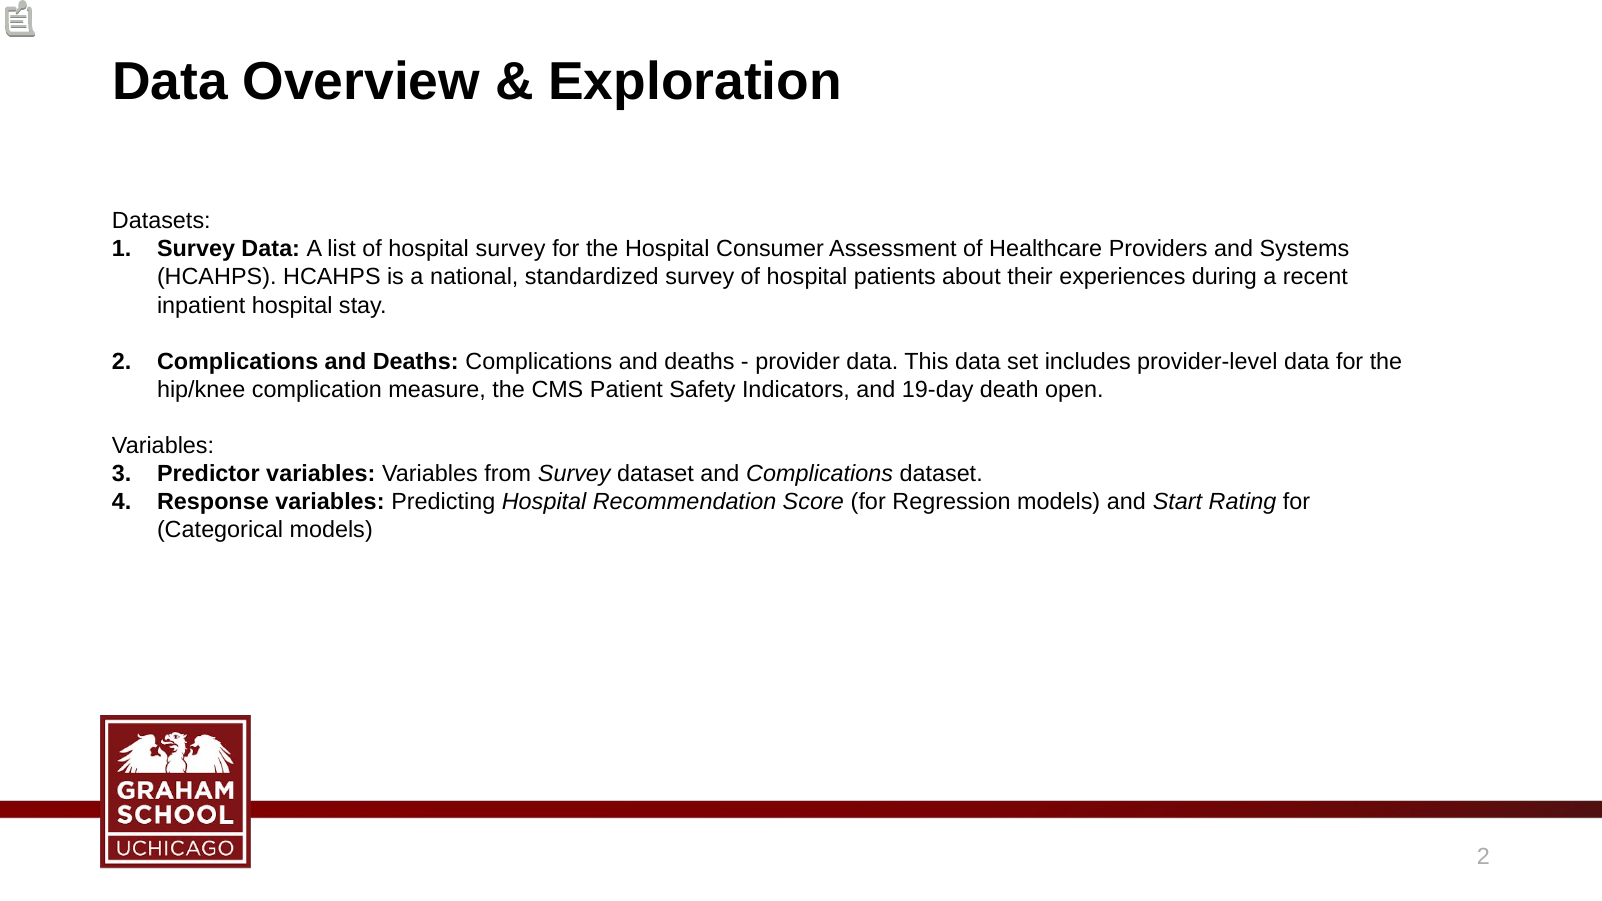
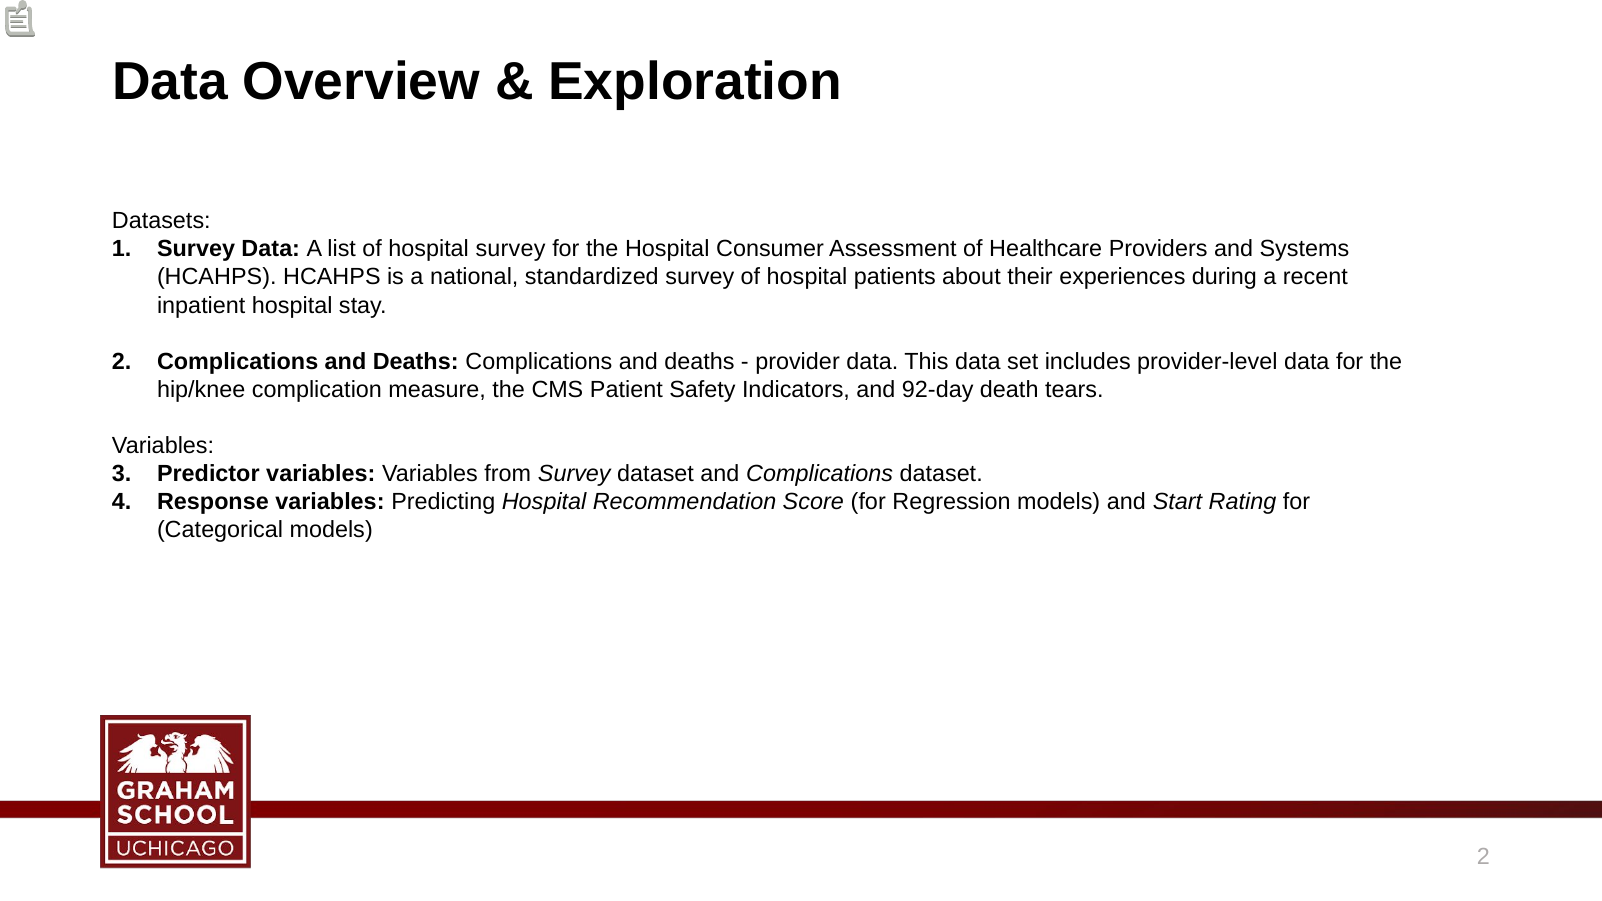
19-day: 19-day -> 92-day
open: open -> tears
